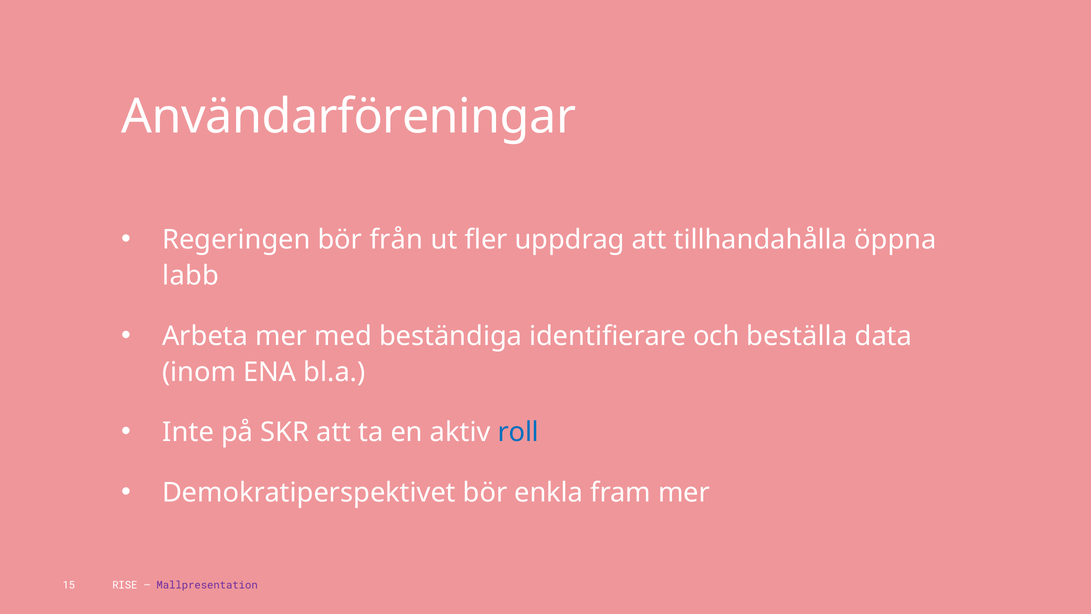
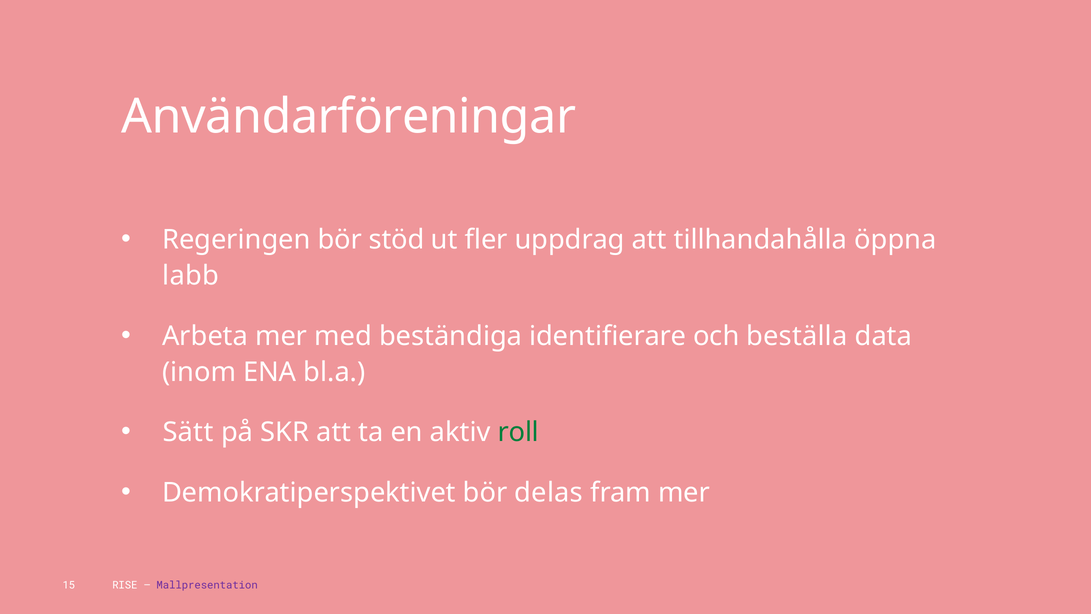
från: från -> stöd
Inte: Inte -> Sätt
roll colour: blue -> green
enkla: enkla -> delas
